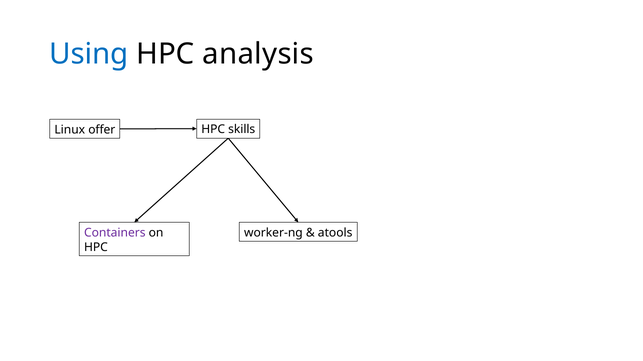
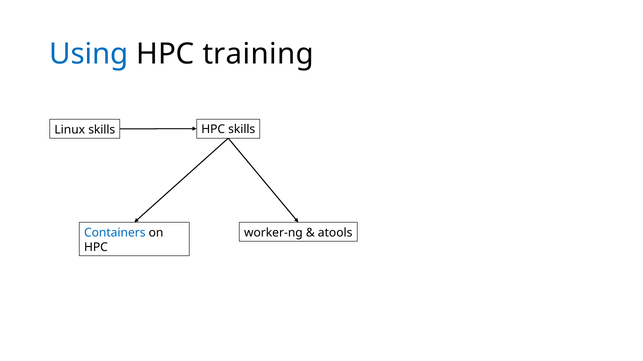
analysis: analysis -> training
Linux offer: offer -> skills
Containers colour: purple -> blue
